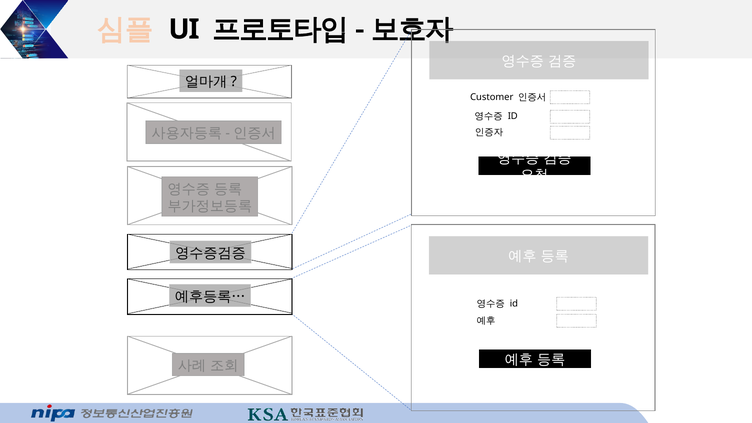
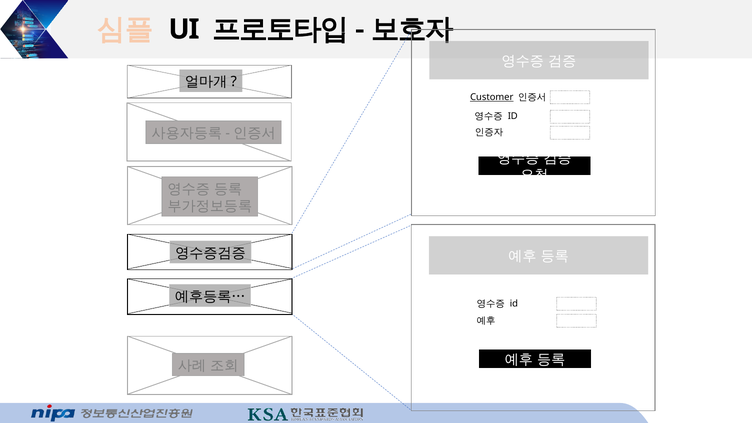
Customer underline: none -> present
